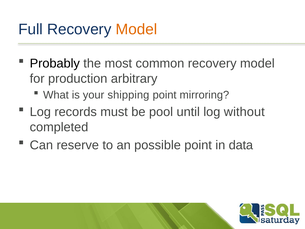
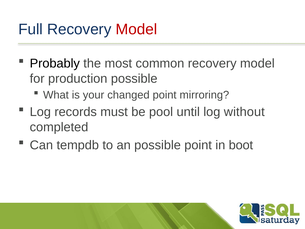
Model at (136, 29) colour: orange -> red
production arbitrary: arbitrary -> possible
shipping: shipping -> changed
reserve: reserve -> tempdb
data: data -> boot
